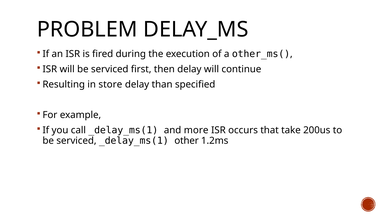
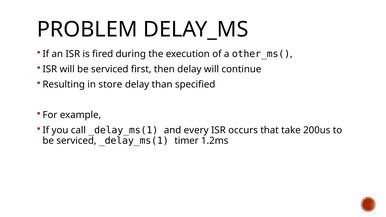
more: more -> every
other: other -> timer
